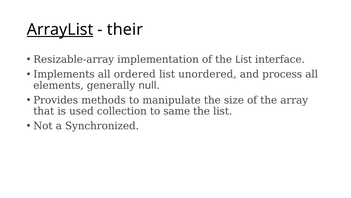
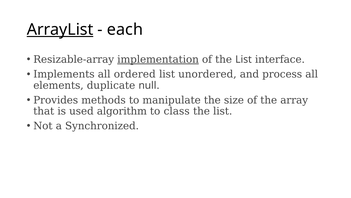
their: their -> each
implementation underline: none -> present
generally: generally -> duplicate
collection: collection -> algorithm
same: same -> class
